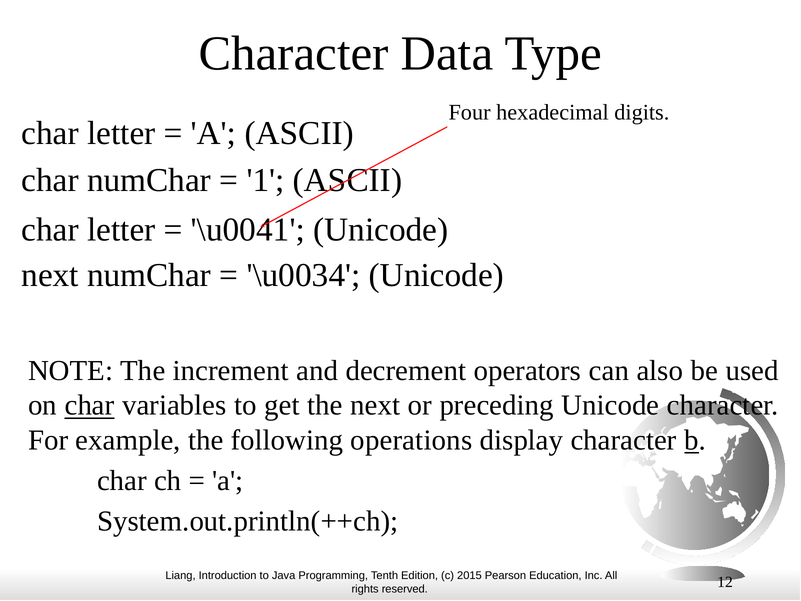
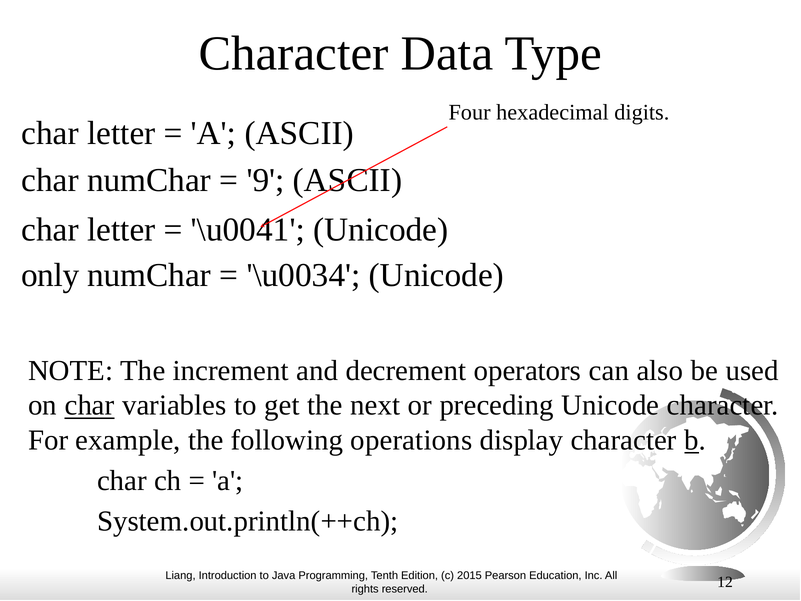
1: 1 -> 9
next at (50, 275): next -> only
